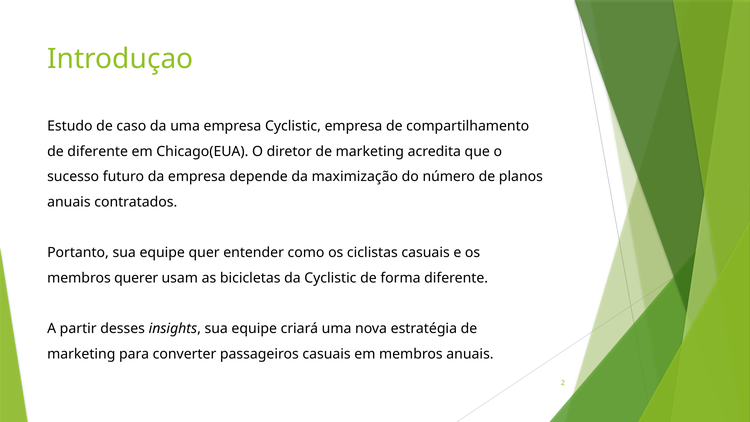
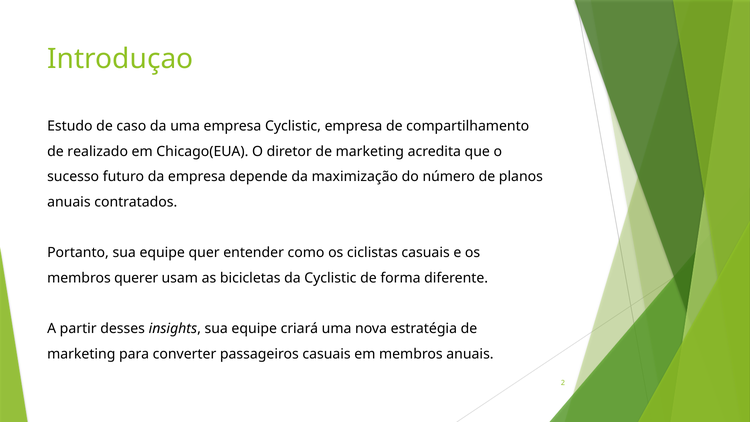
de diferente: diferente -> realizado
